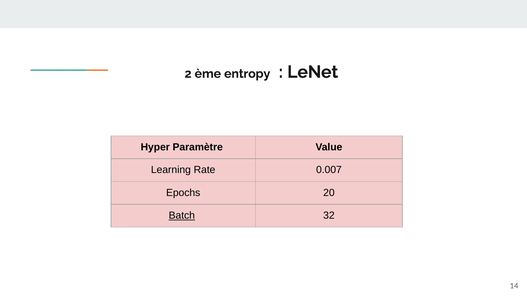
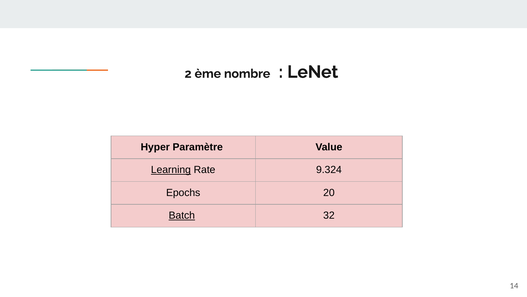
entropy: entropy -> nombre
Learning underline: none -> present
0.007: 0.007 -> 9.324
